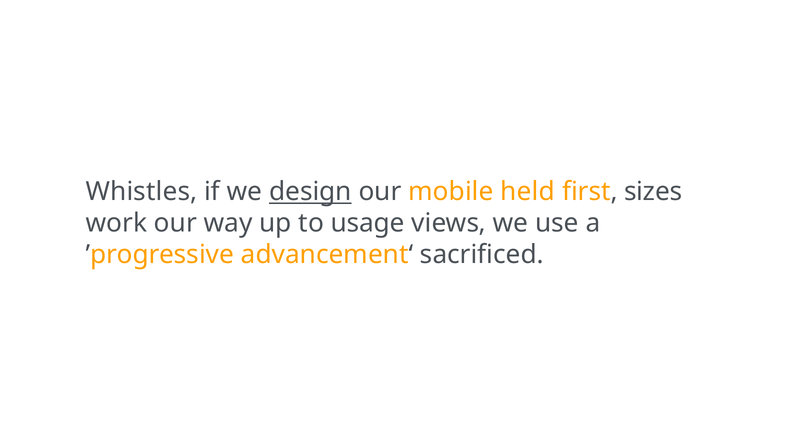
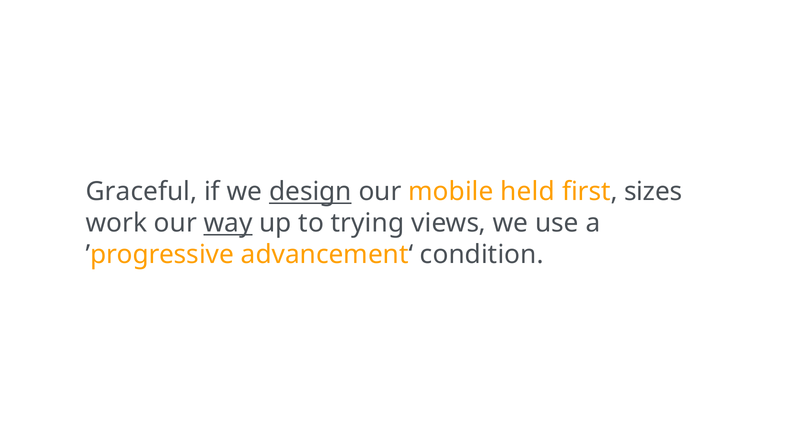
Whistles: Whistles -> Graceful
way underline: none -> present
usage: usage -> trying
sacrificed: sacrificed -> condition
